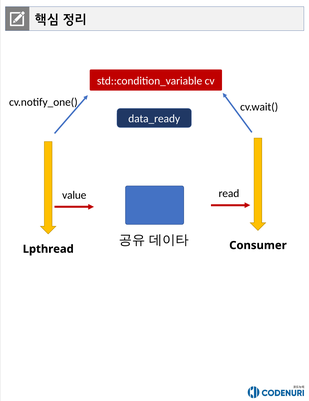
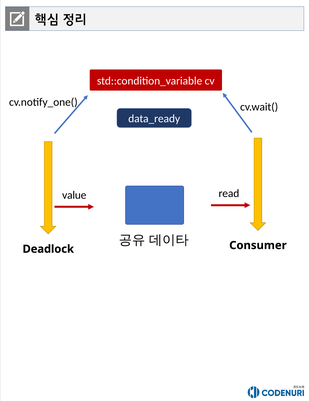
Lpthread: Lpthread -> Deadlock
